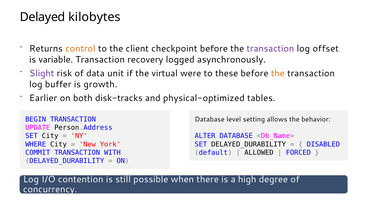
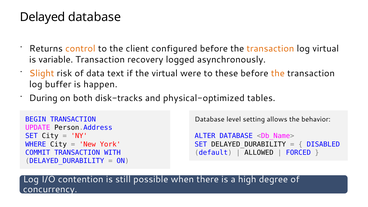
Delayed kilobytes: kilobytes -> database
checkpoint: checkpoint -> configured
transaction at (270, 49) colour: purple -> orange
log offset: offset -> virtual
Slight colour: purple -> orange
unit: unit -> text
growth: growth -> happen
Earlier: Earlier -> During
